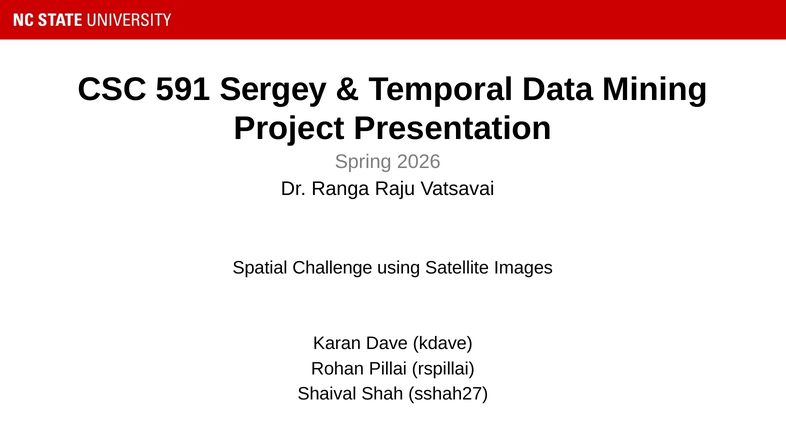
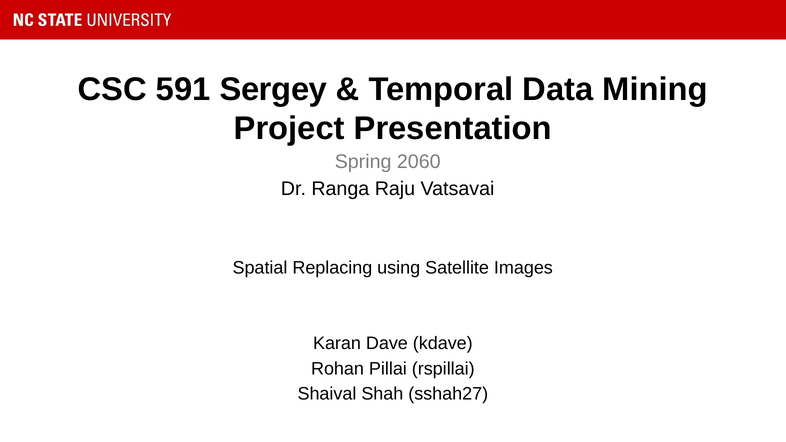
2026: 2026 -> 2060
Challenge: Challenge -> Replacing
